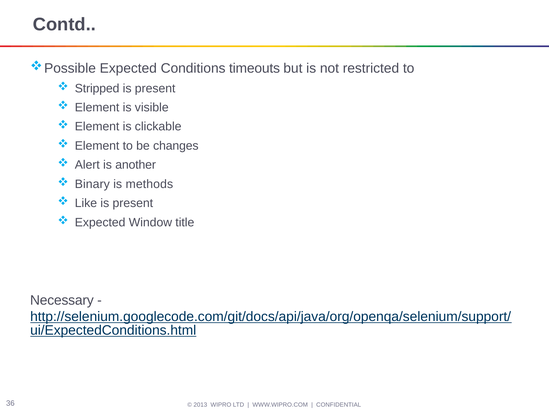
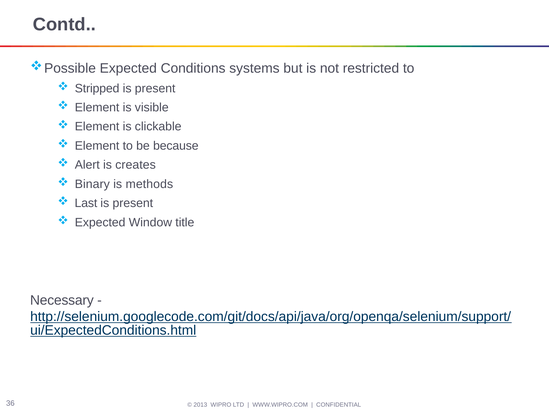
timeouts: timeouts -> systems
changes: changes -> because
another: another -> creates
Like: Like -> Last
